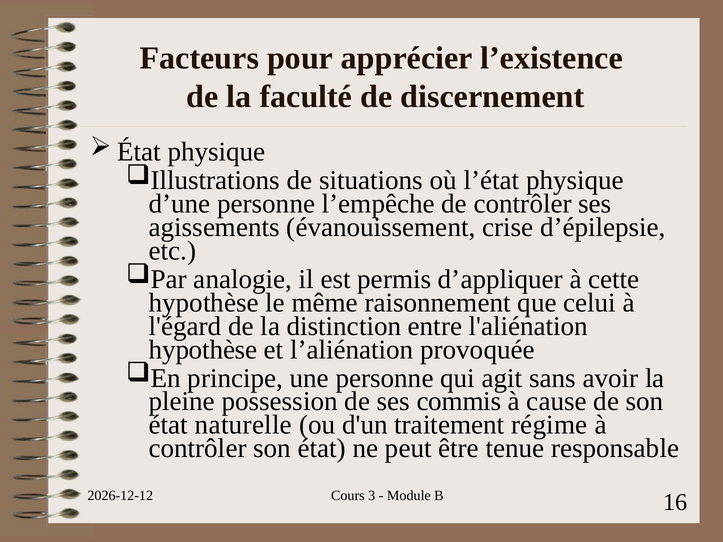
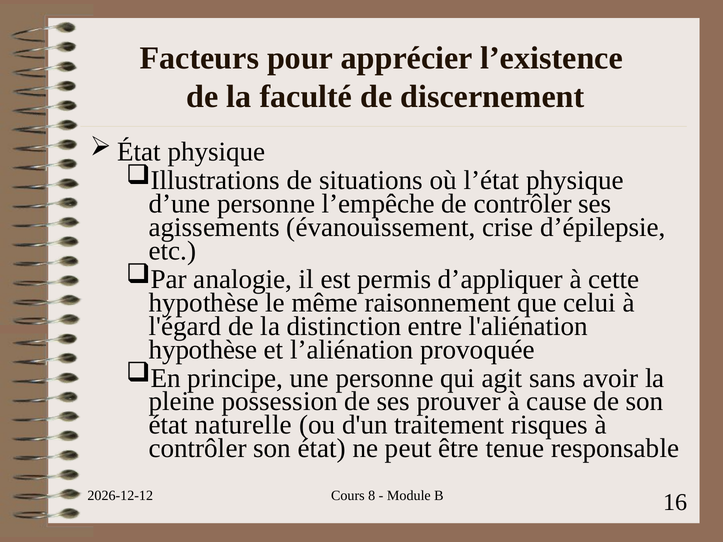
commis: commis -> prouver
régime: régime -> risques
3: 3 -> 8
